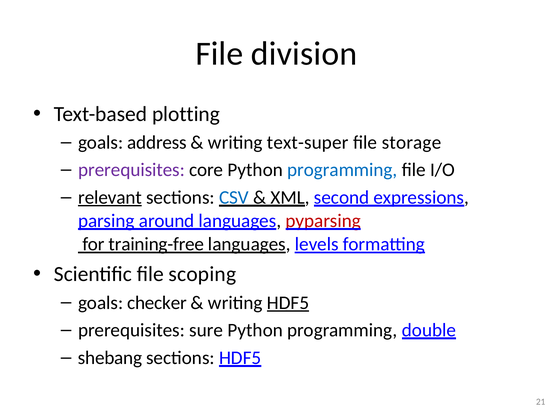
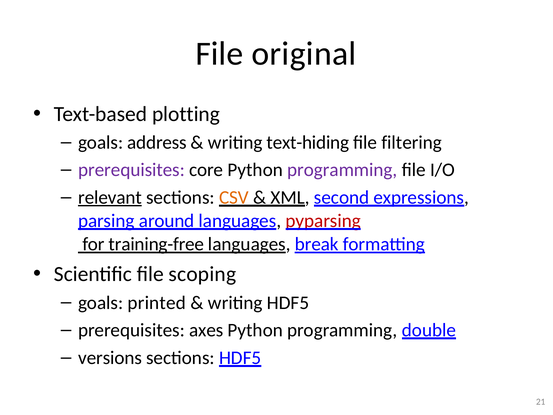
division: division -> original
text-super: text-super -> text-hiding
storage: storage -> filtering
programming at (342, 170) colour: blue -> purple
CSV colour: blue -> orange
levels: levels -> break
checker: checker -> printed
HDF5 at (288, 302) underline: present -> none
sure: sure -> axes
shebang: shebang -> versions
